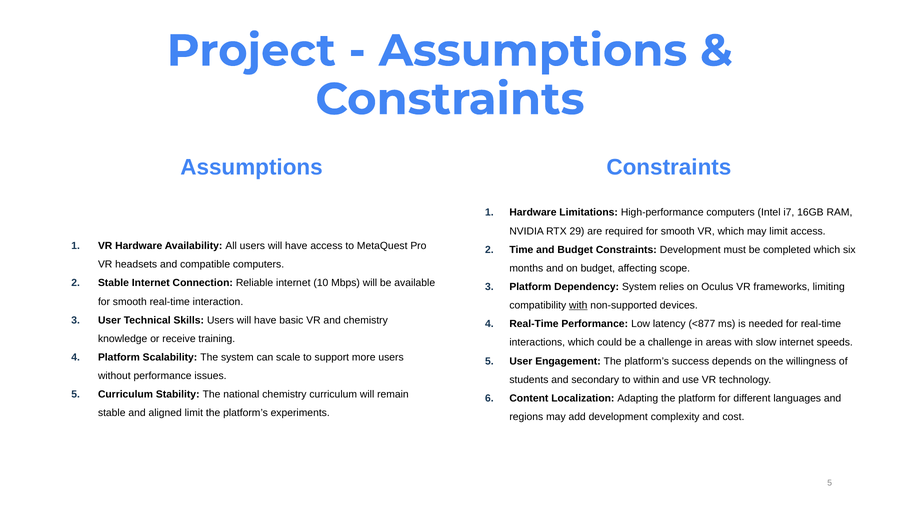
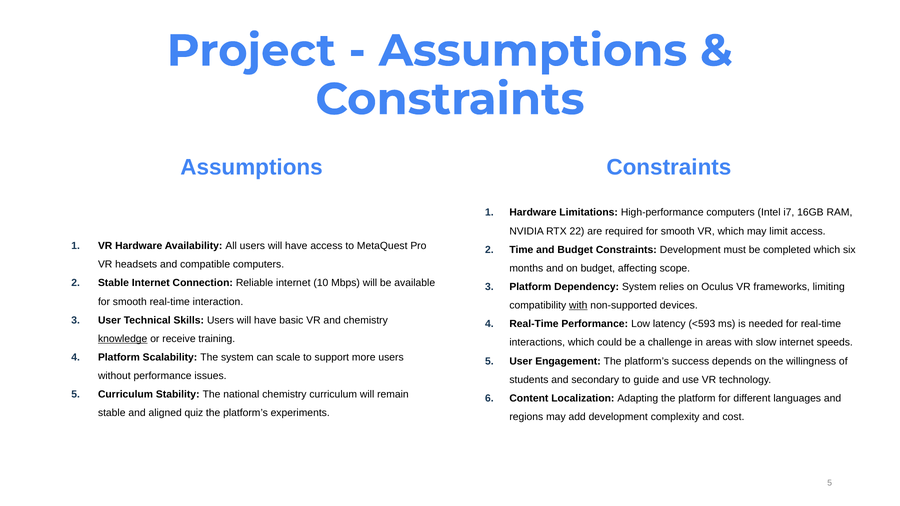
29: 29 -> 22
<877: <877 -> <593
knowledge underline: none -> present
within: within -> guide
aligned limit: limit -> quiz
